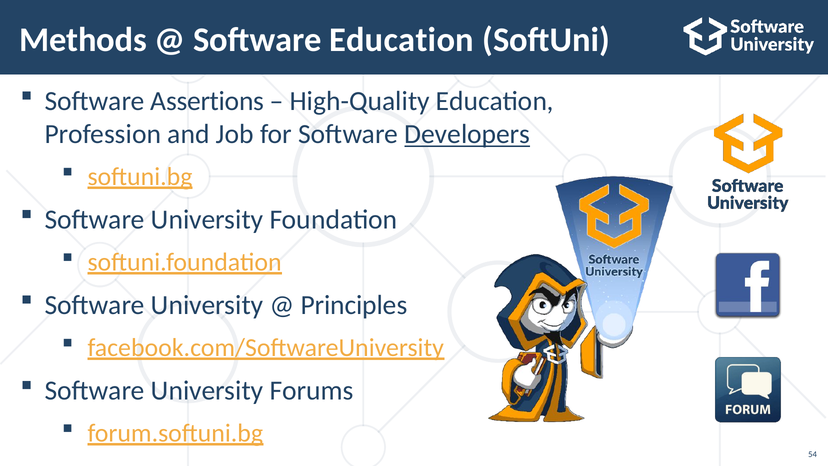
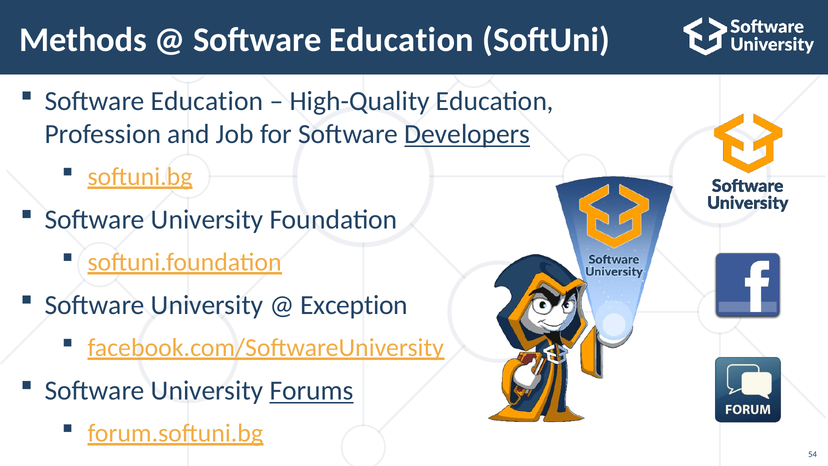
Assertions at (207, 101): Assertions -> Education
Principles: Principles -> Exception
Forums underline: none -> present
